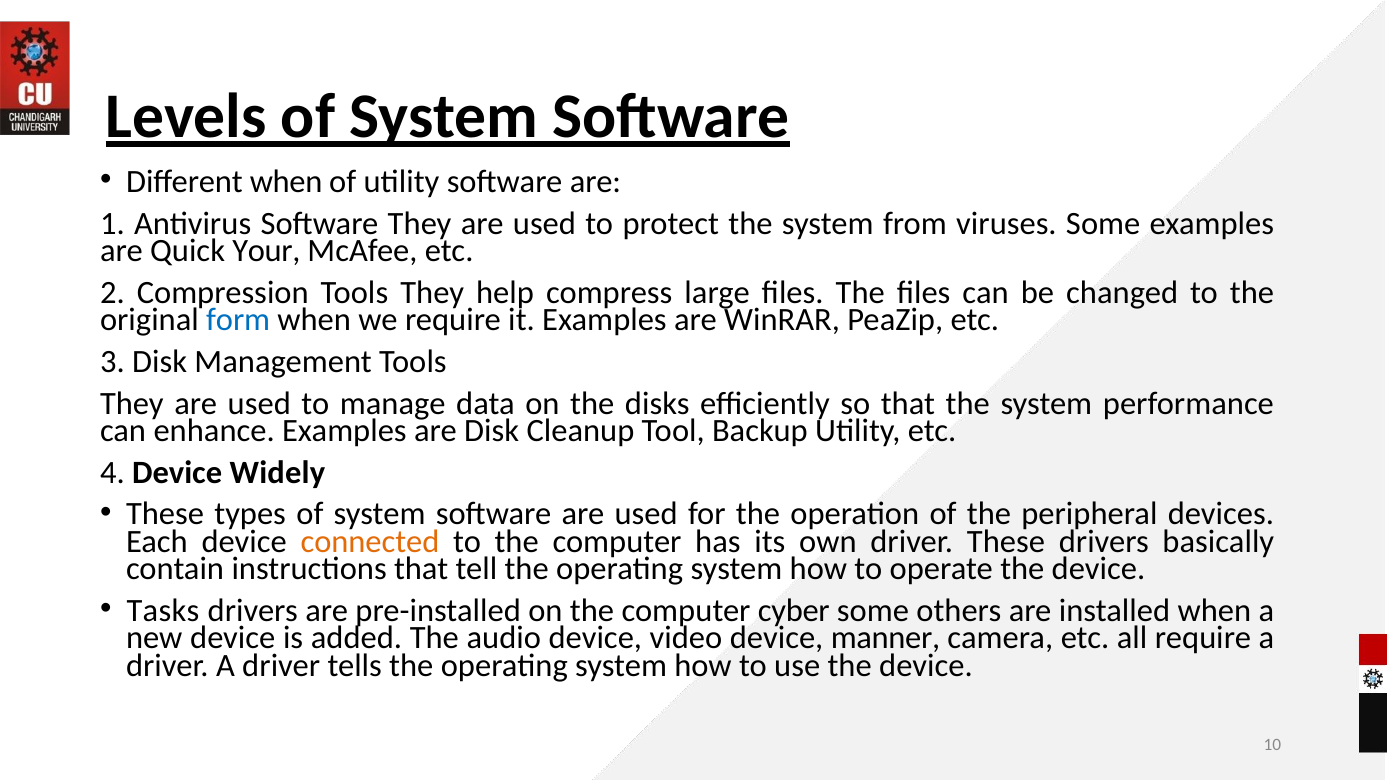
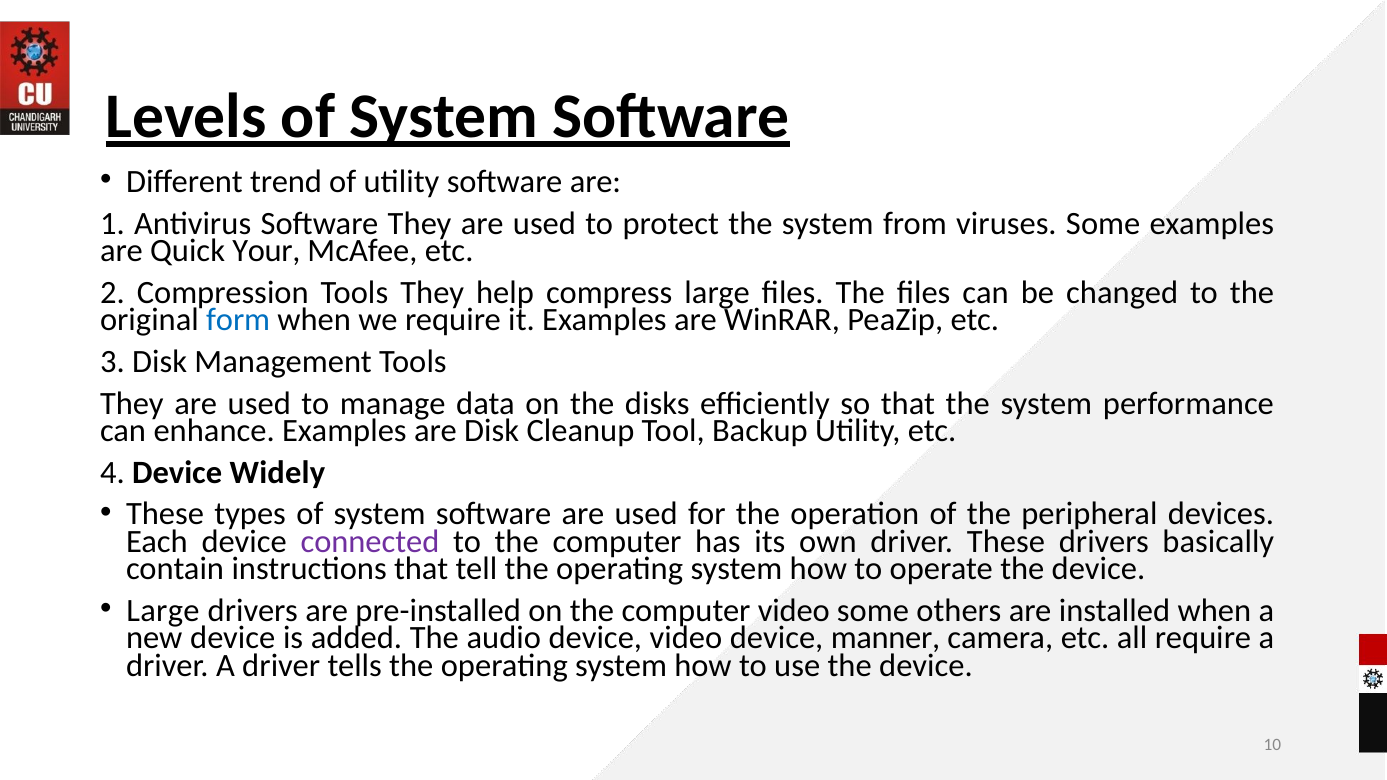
Different when: when -> trend
connected colour: orange -> purple
Tasks at (163, 611): Tasks -> Large
computer cyber: cyber -> video
